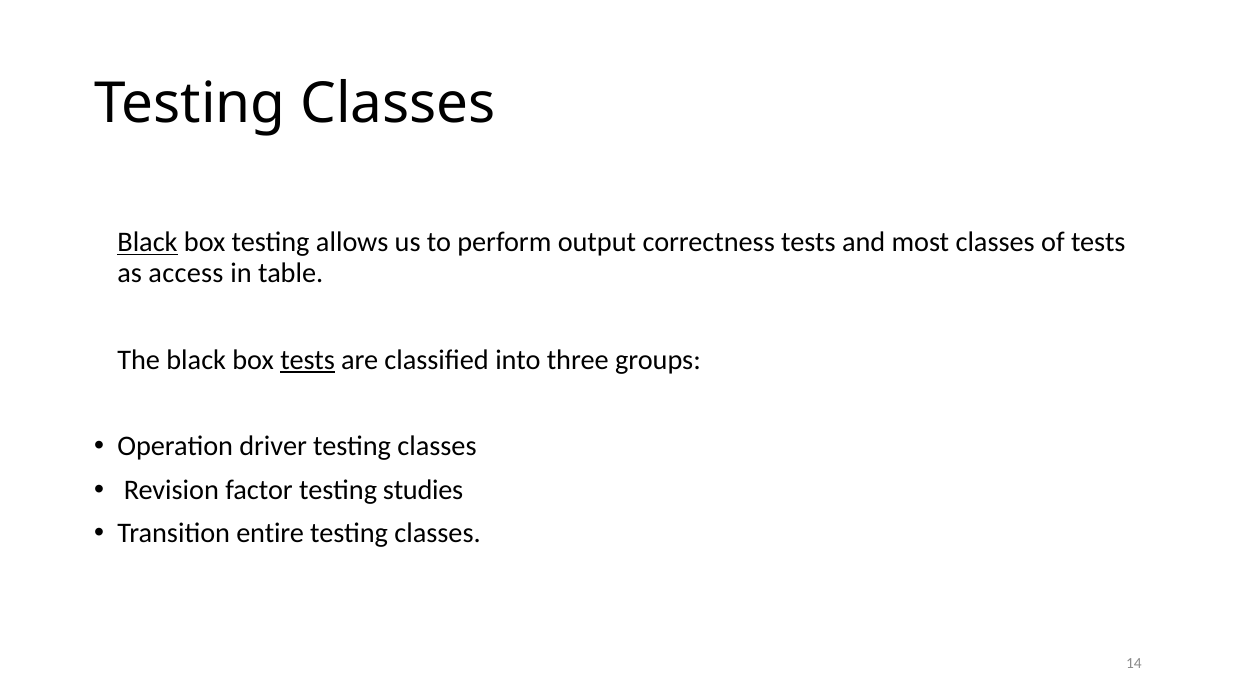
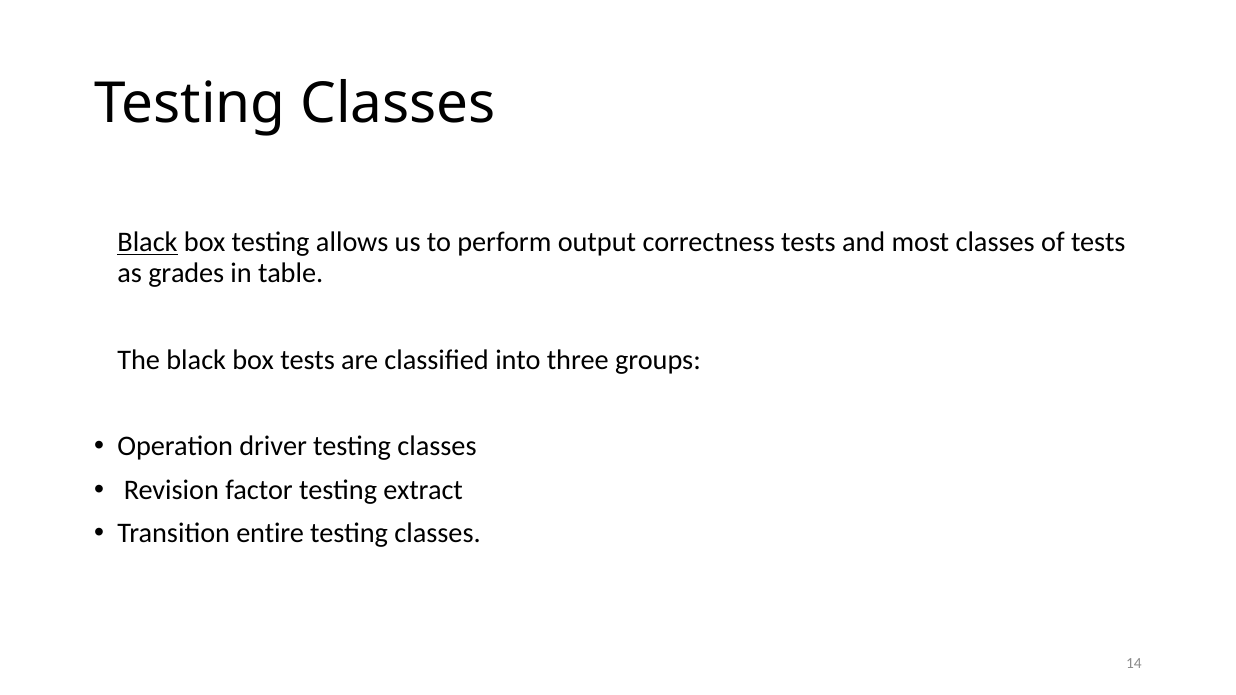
access: access -> grades
tests at (308, 360) underline: present -> none
studies: studies -> extract
